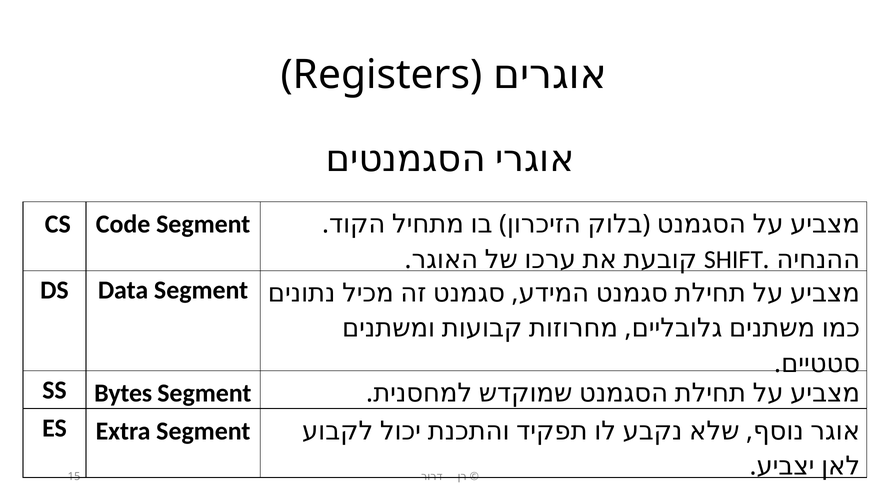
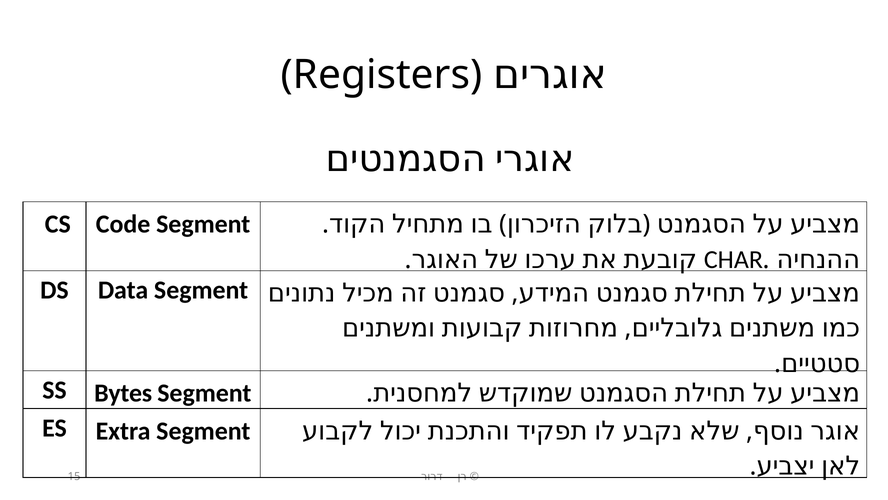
SHIFT: SHIFT -> CHAR
